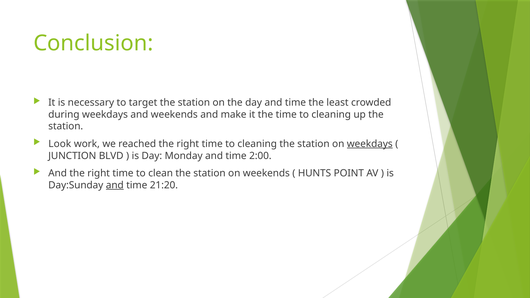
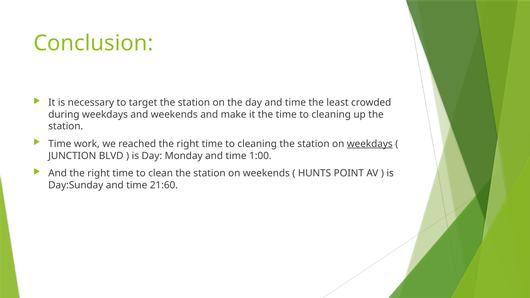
Look at (60, 144): Look -> Time
2:00: 2:00 -> 1:00
and at (115, 185) underline: present -> none
21:20: 21:20 -> 21:60
